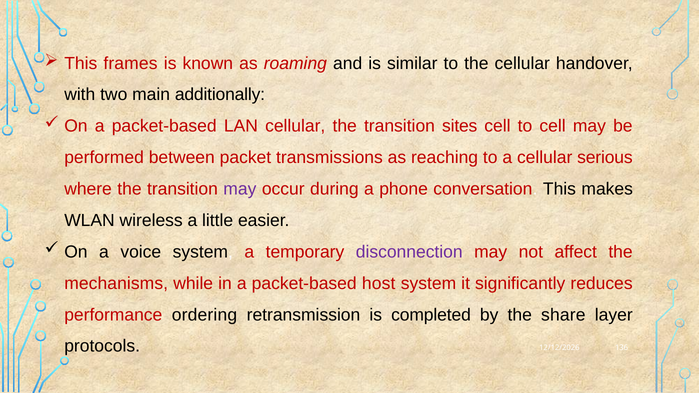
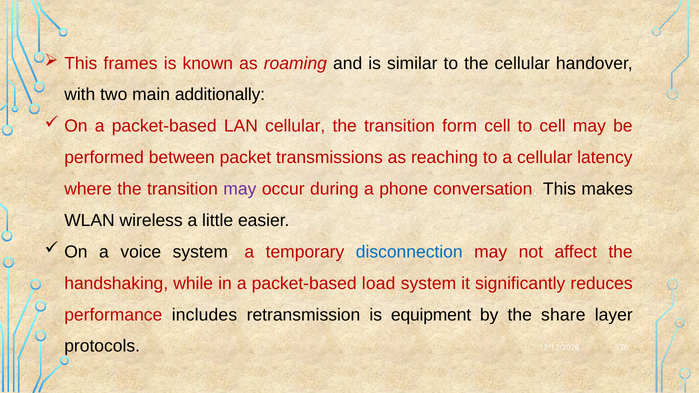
sites: sites -> form
serious: serious -> latency
disconnection colour: purple -> blue
mechanisms: mechanisms -> handshaking
host: host -> load
ordering: ordering -> includes
completed: completed -> equipment
